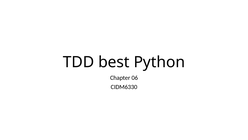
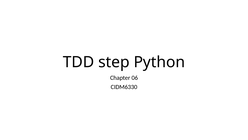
best: best -> step
